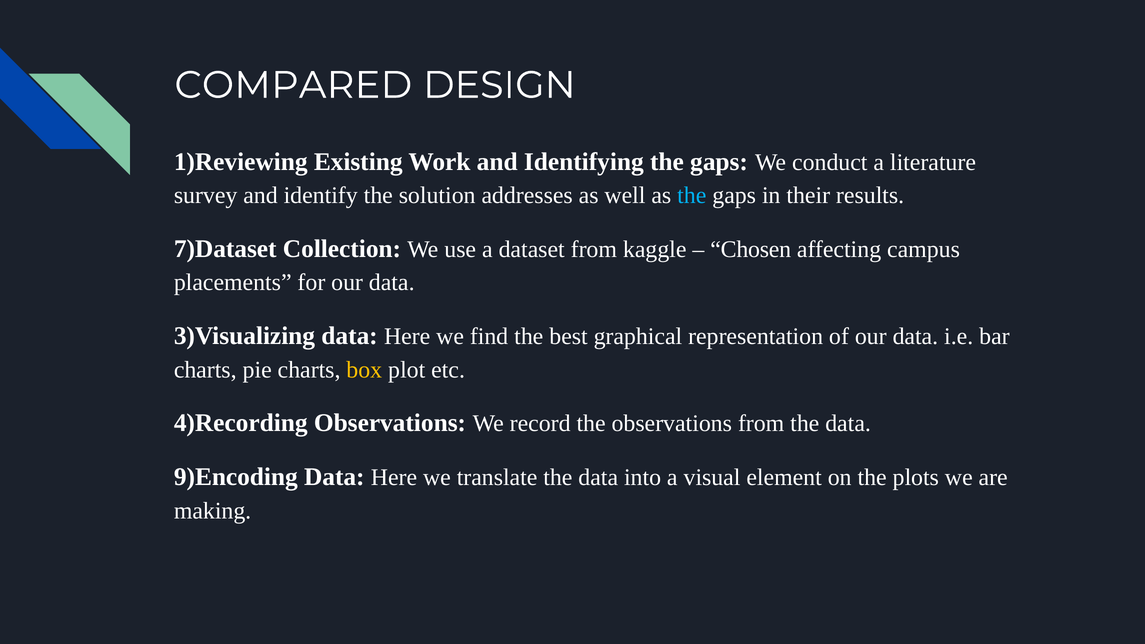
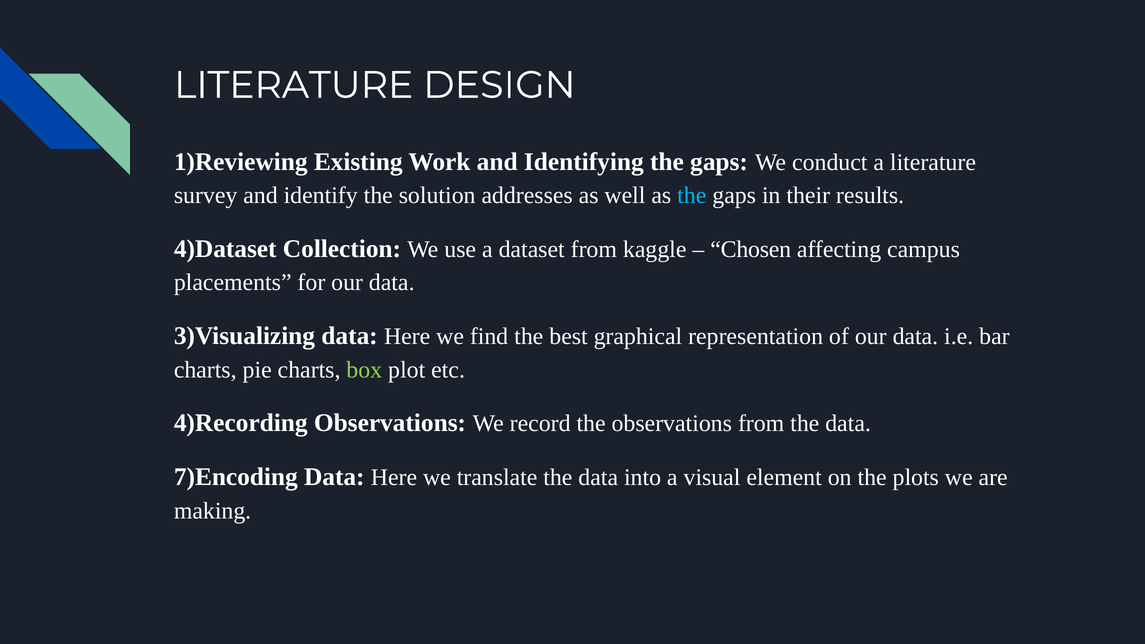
COMPARED at (293, 85): COMPARED -> LITERATURE
7)Dataset: 7)Dataset -> 4)Dataset
box colour: yellow -> light green
9)Encoding: 9)Encoding -> 7)Encoding
